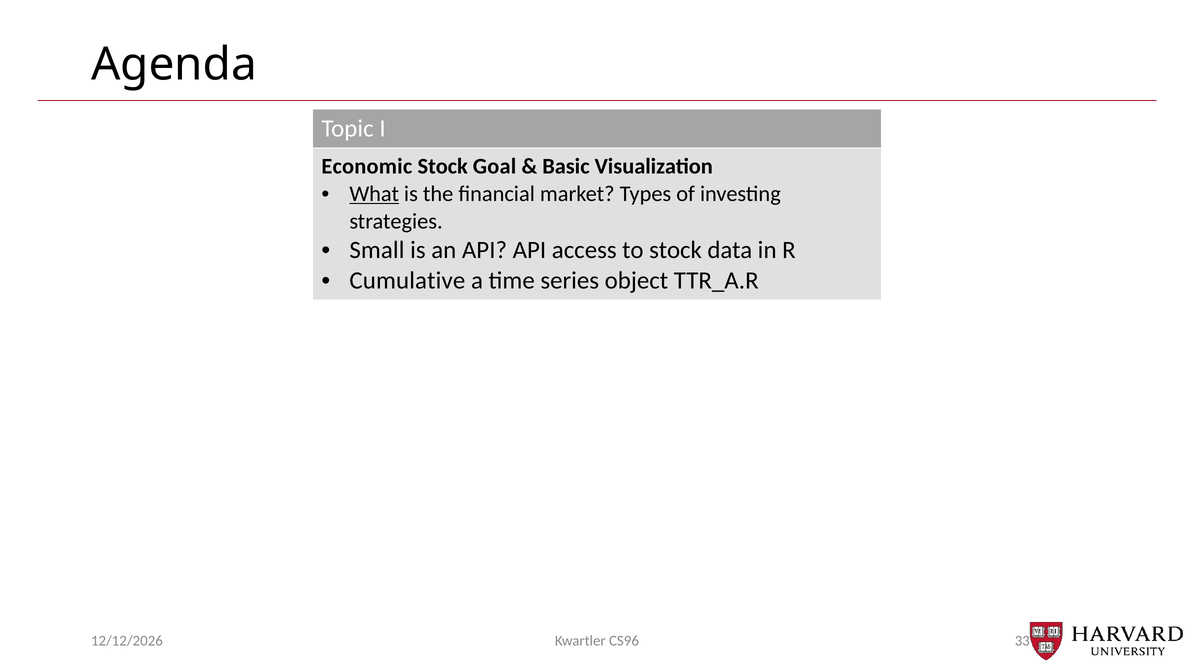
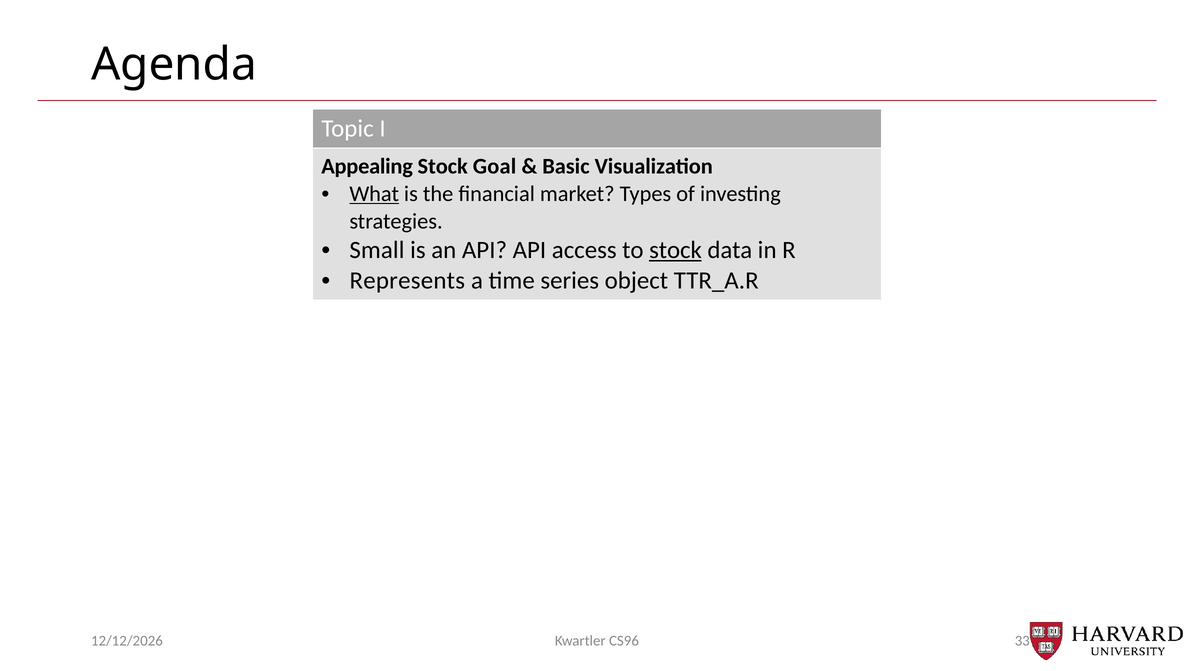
Economic: Economic -> Appealing
stock at (676, 250) underline: none -> present
Cumulative: Cumulative -> Represents
